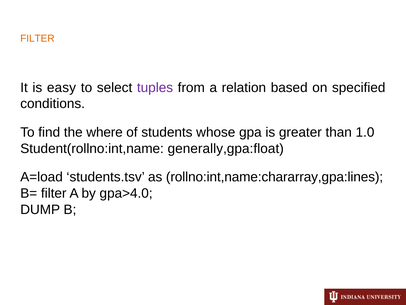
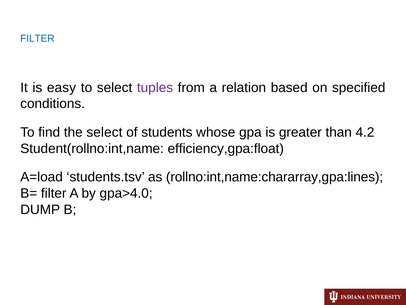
FILTER at (37, 38) colour: orange -> blue
the where: where -> select
1.0: 1.0 -> 4.2
generally,gpa:float: generally,gpa:float -> efficiency,gpa:float
